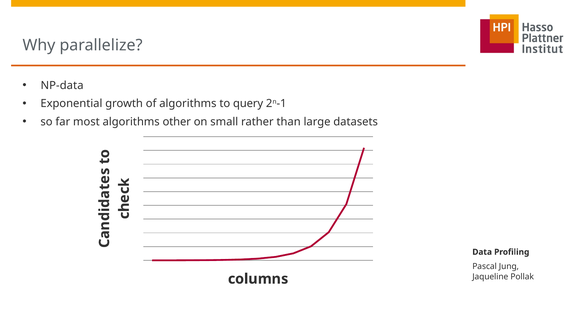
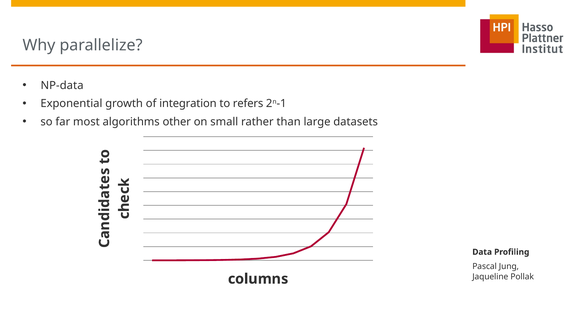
of algorithms: algorithms -> integration
query: query -> refers
